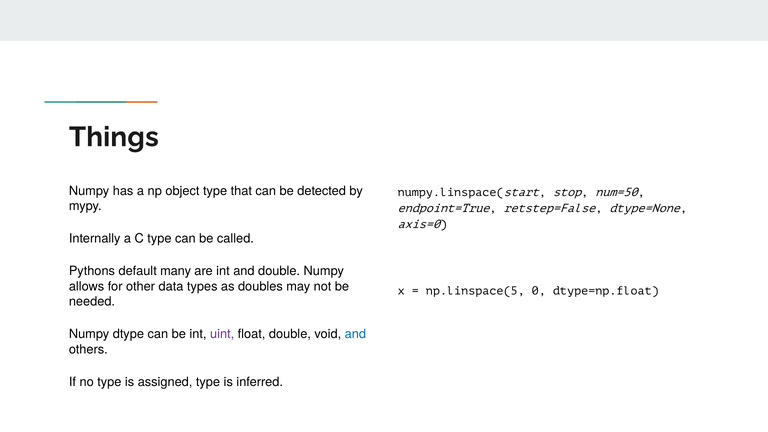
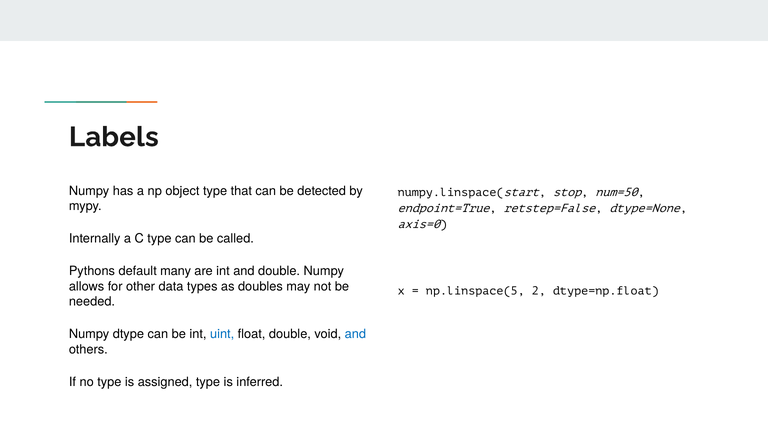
Things: Things -> Labels
0: 0 -> 2
uint colour: purple -> blue
